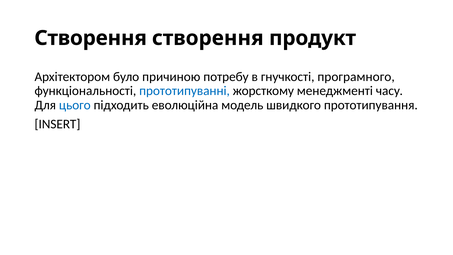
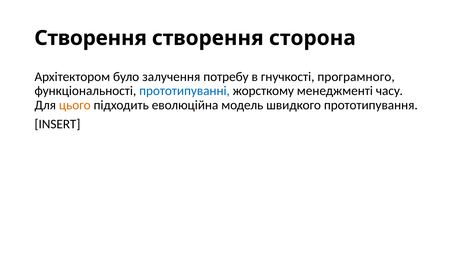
продукт: продукт -> сторона
причиною: причиною -> залучення
цього colour: blue -> orange
